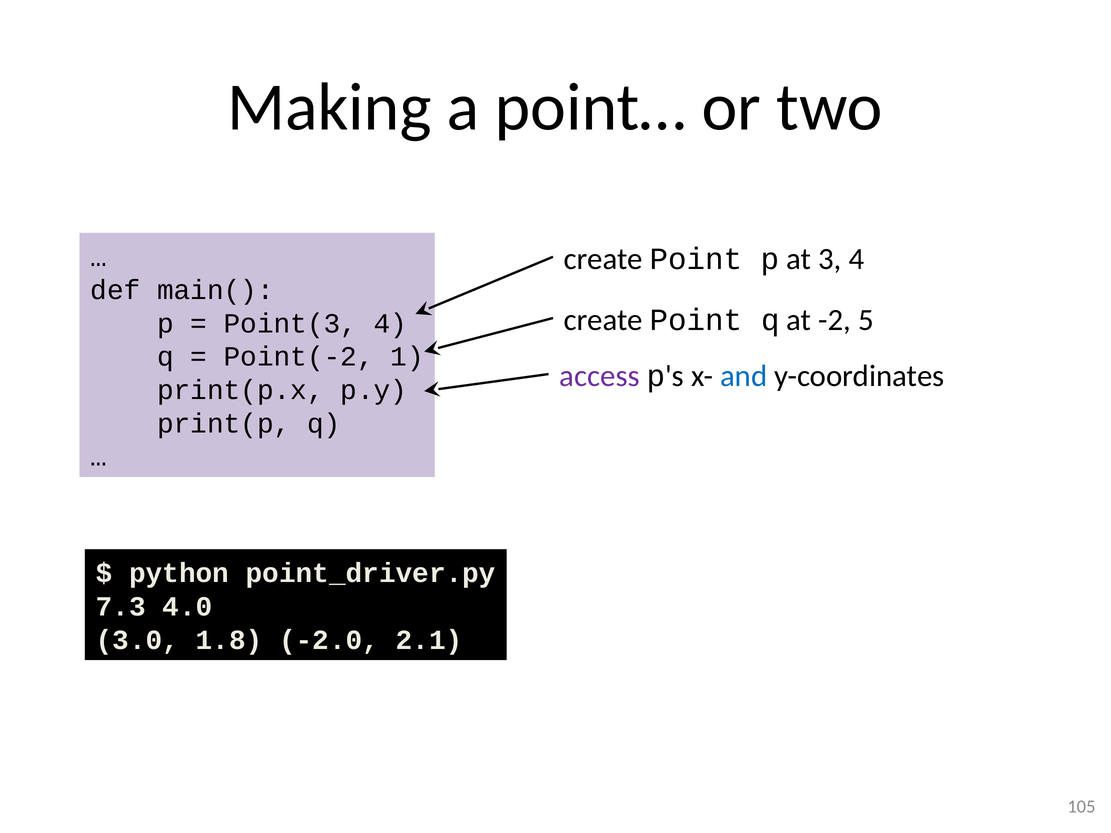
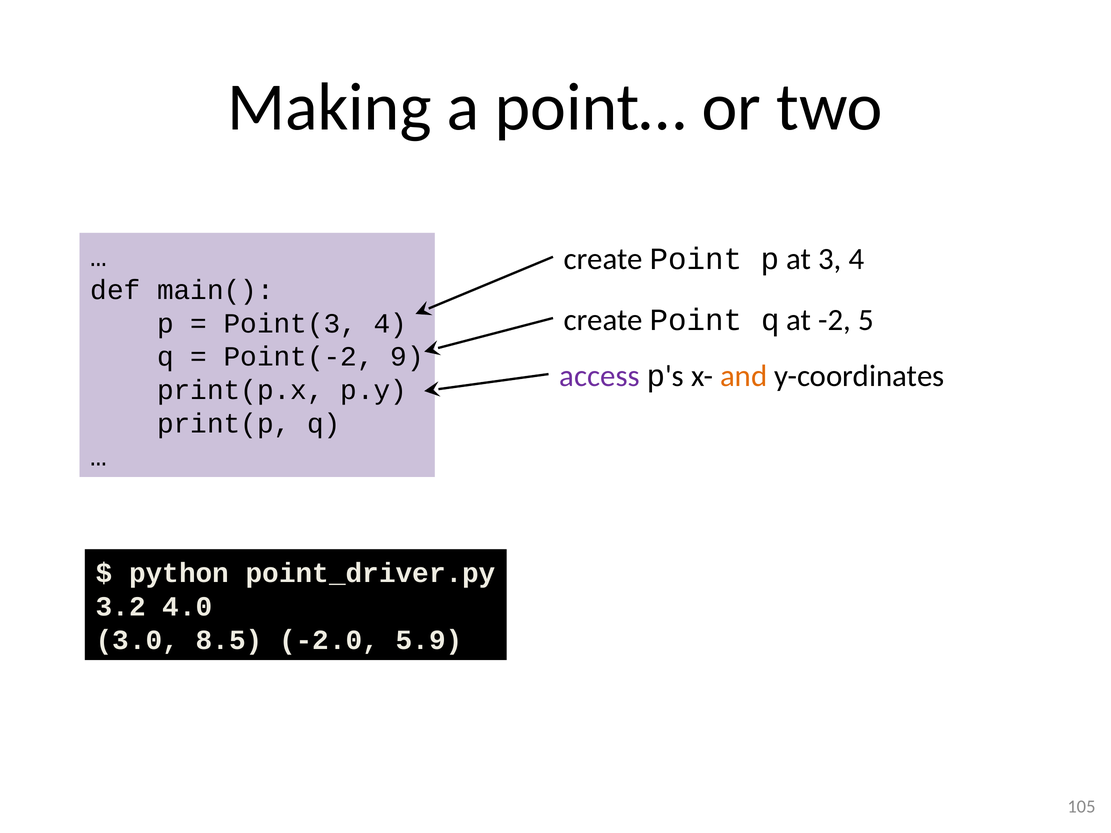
1: 1 -> 9
and colour: blue -> orange
7.3: 7.3 -> 3.2
1.8: 1.8 -> 8.5
2.1: 2.1 -> 5.9
